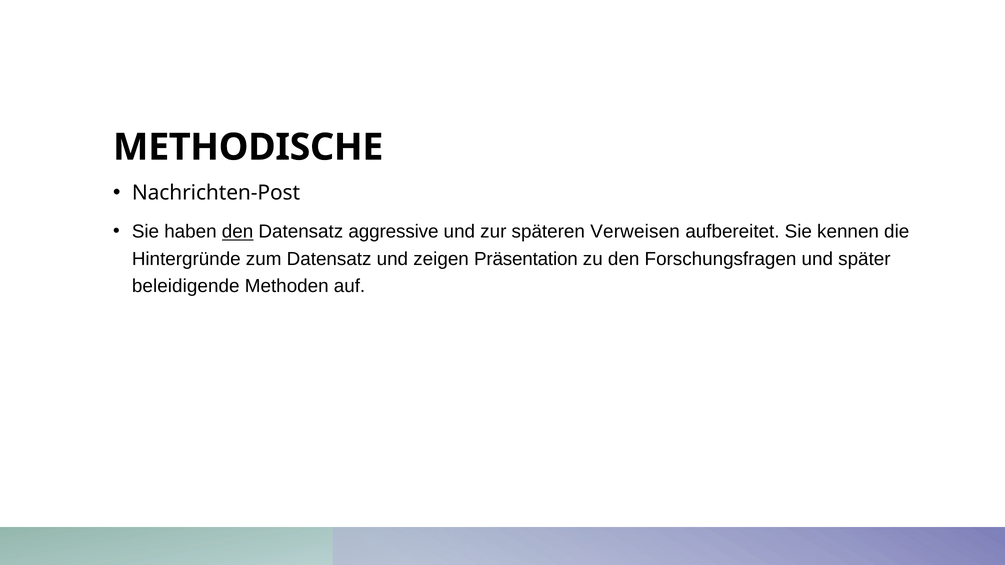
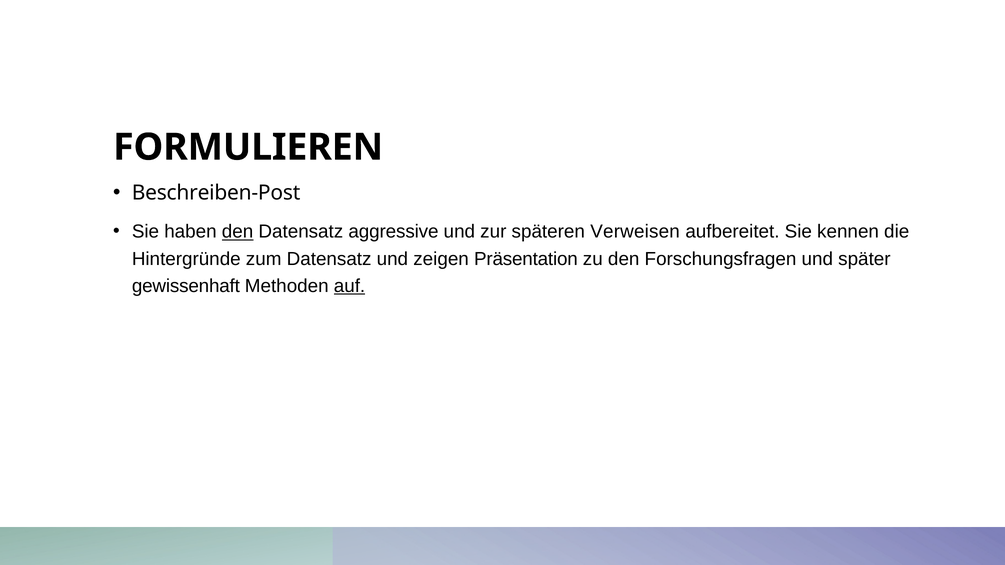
METHODISCHE: METHODISCHE -> FORMULIEREN
Nachrichten-Post: Nachrichten-Post -> Beschreiben-Post
beleidigende: beleidigende -> gewissenhaft
auf underline: none -> present
